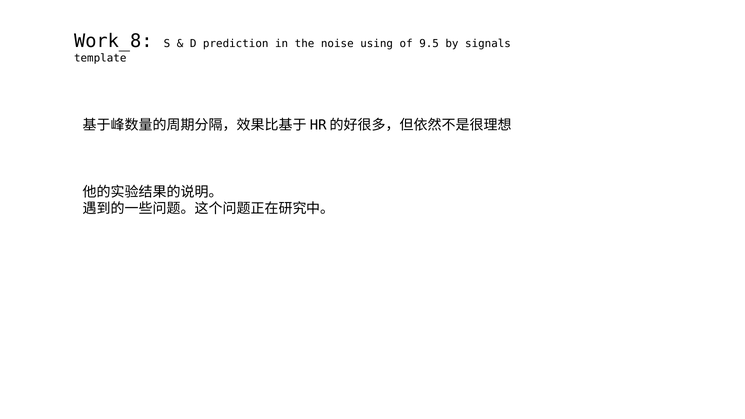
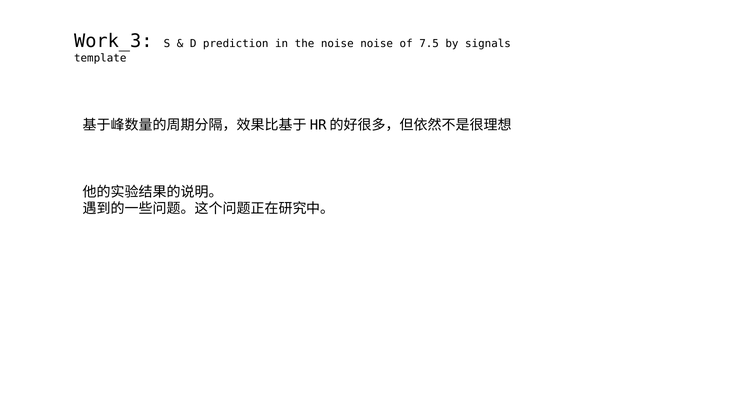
Work_8: Work_8 -> Work_3
noise using: using -> noise
9.5: 9.5 -> 7.5
